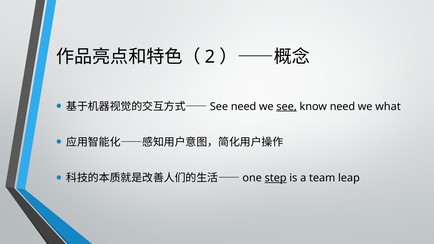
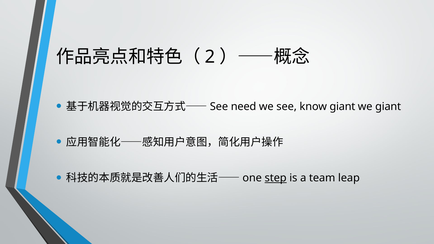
see at (287, 107) underline: present -> none
know need: need -> giant
we what: what -> giant
